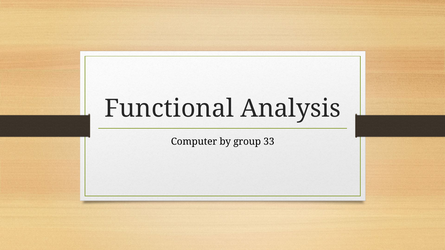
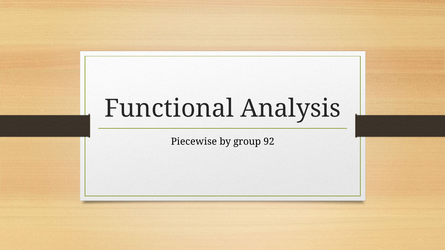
Computer: Computer -> Piecewise
33: 33 -> 92
